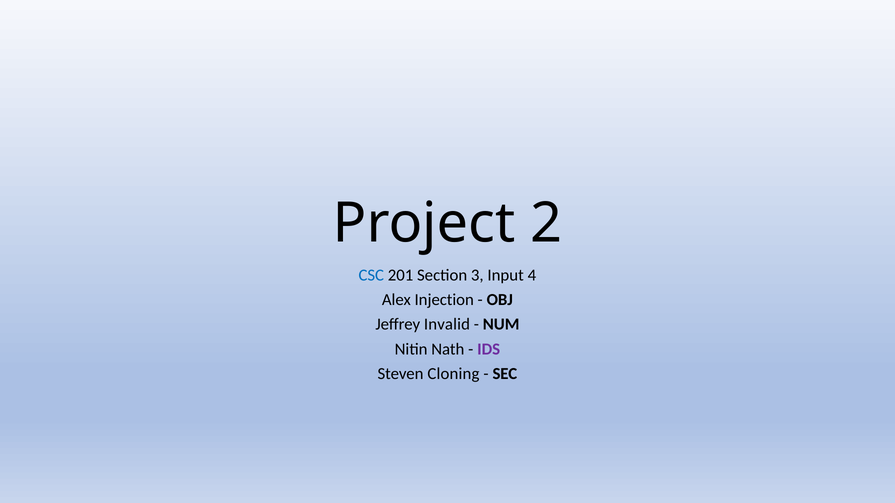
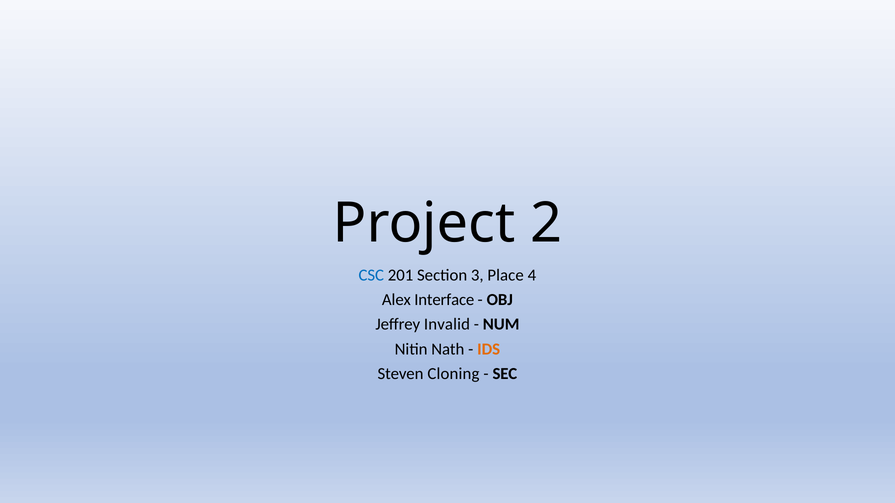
Input: Input -> Place
Injection: Injection -> Interface
IDS colour: purple -> orange
